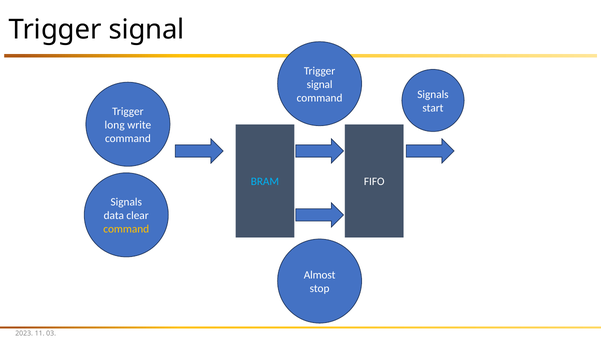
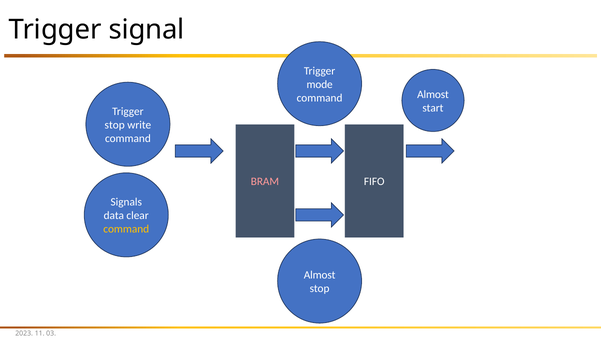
signal at (320, 84): signal -> mode
Signals at (433, 94): Signals -> Almost
long at (115, 125): long -> stop
BRAM colour: light blue -> pink
